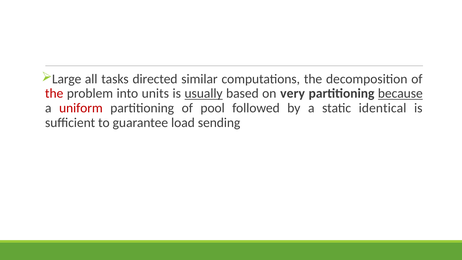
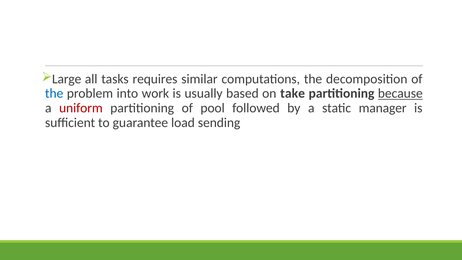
directed: directed -> requires
the at (54, 93) colour: red -> blue
units: units -> work
usually underline: present -> none
very: very -> take
identical: identical -> manager
